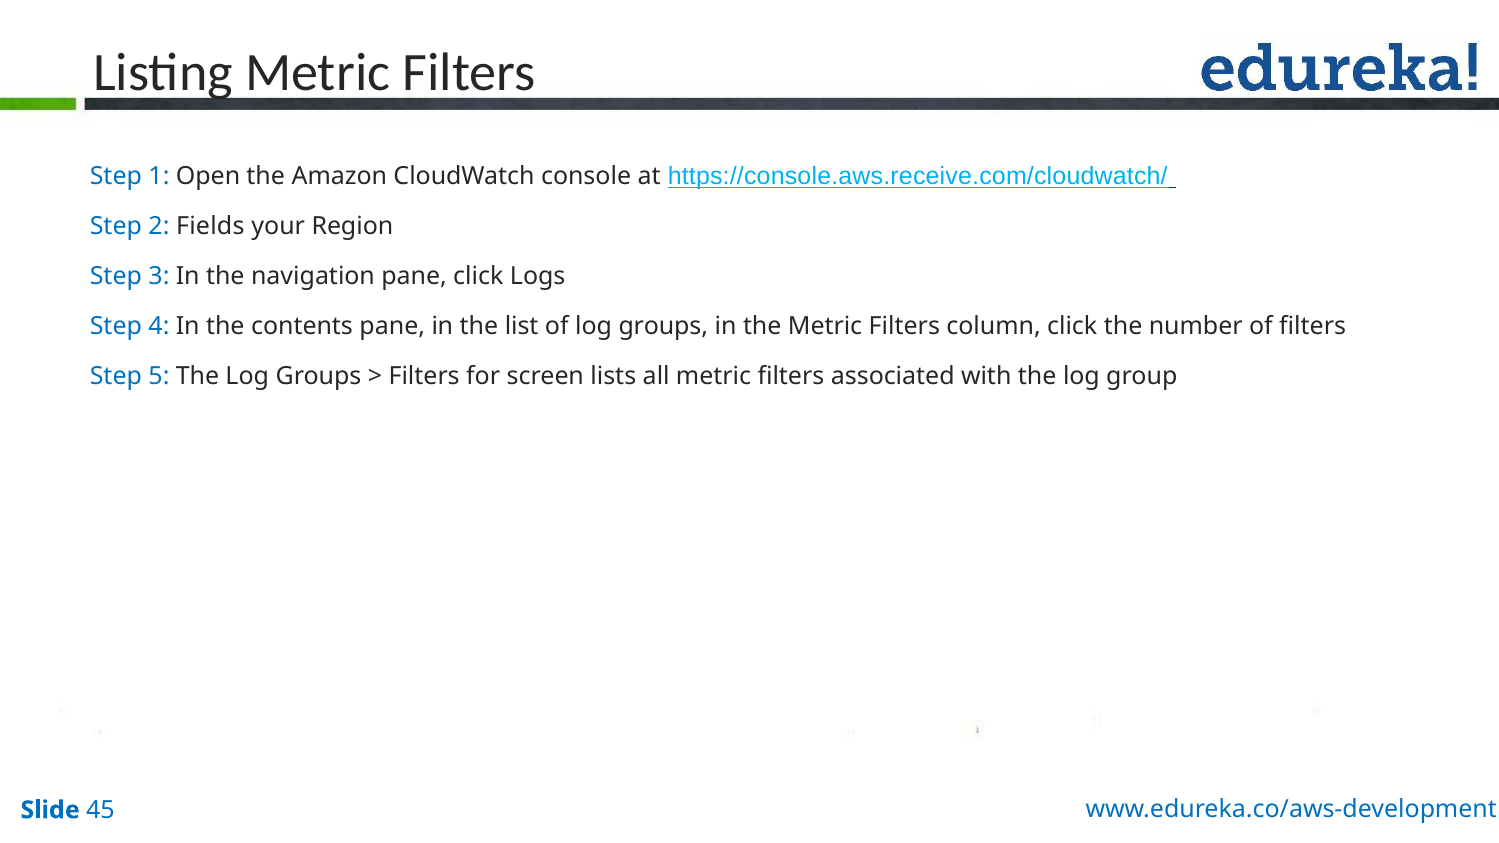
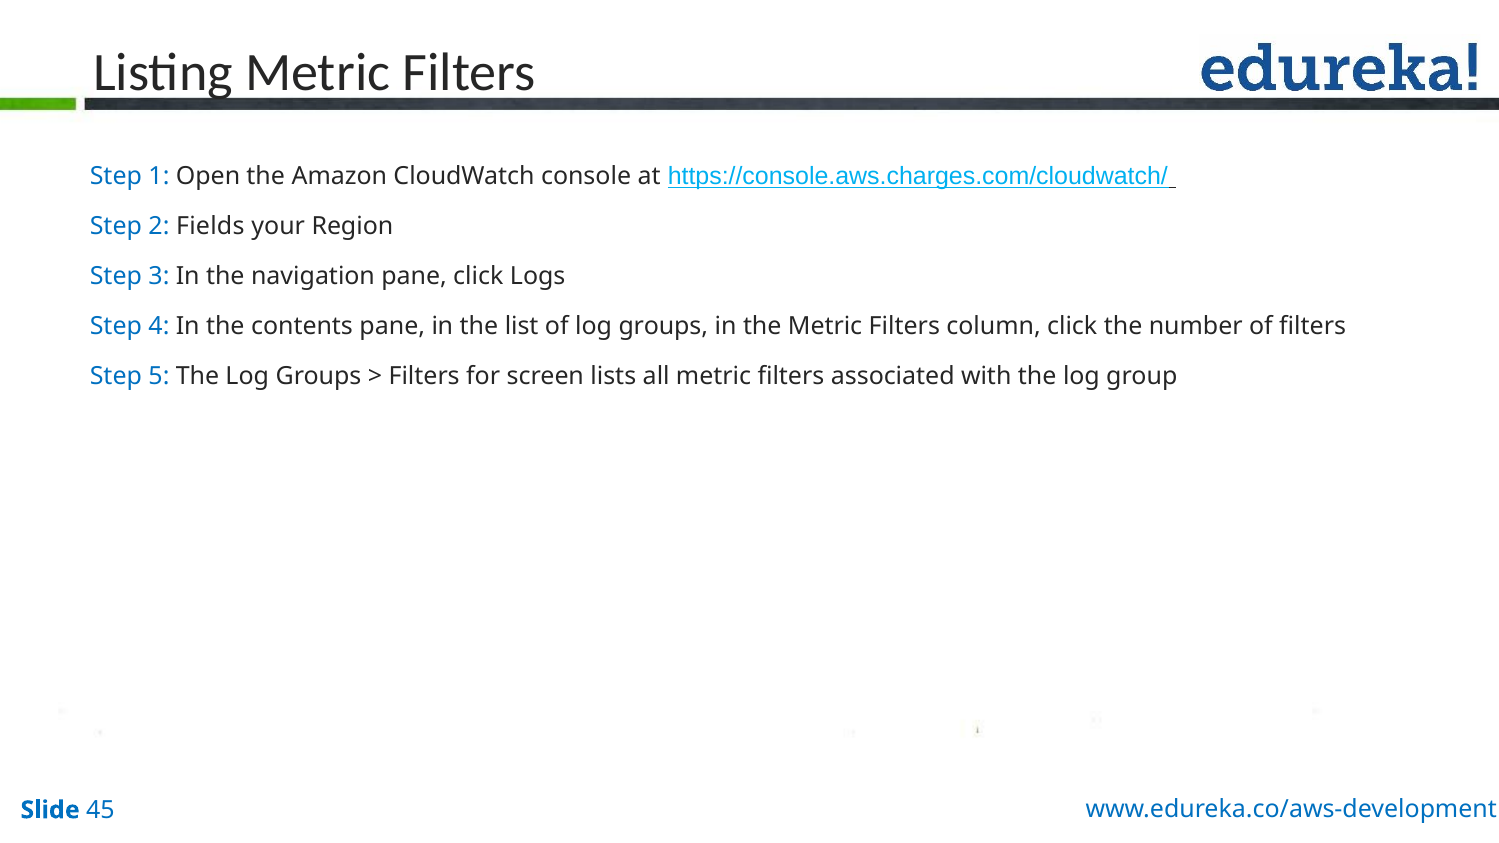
https://console.aws.receive.com/cloudwatch/: https://console.aws.receive.com/cloudwatch/ -> https://console.aws.charges.com/cloudwatch/
